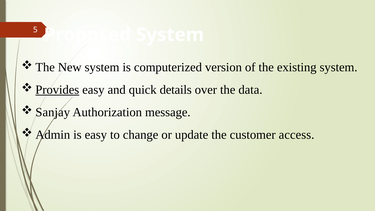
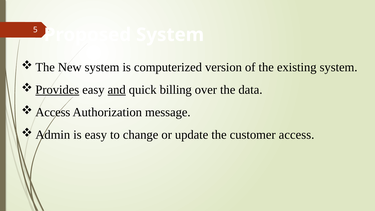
and underline: none -> present
details: details -> billing
Sanjay at (53, 112): Sanjay -> Access
